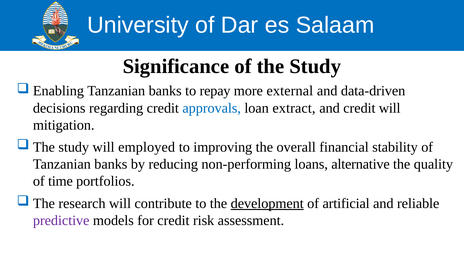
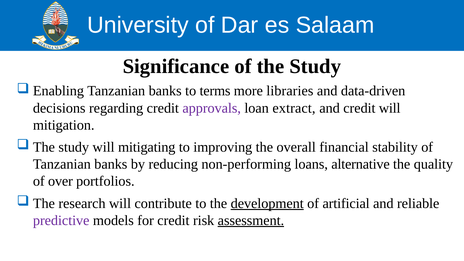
repay: repay -> terms
external: external -> libraries
approvals colour: blue -> purple
employed: employed -> mitigating
time: time -> over
assessment underline: none -> present
